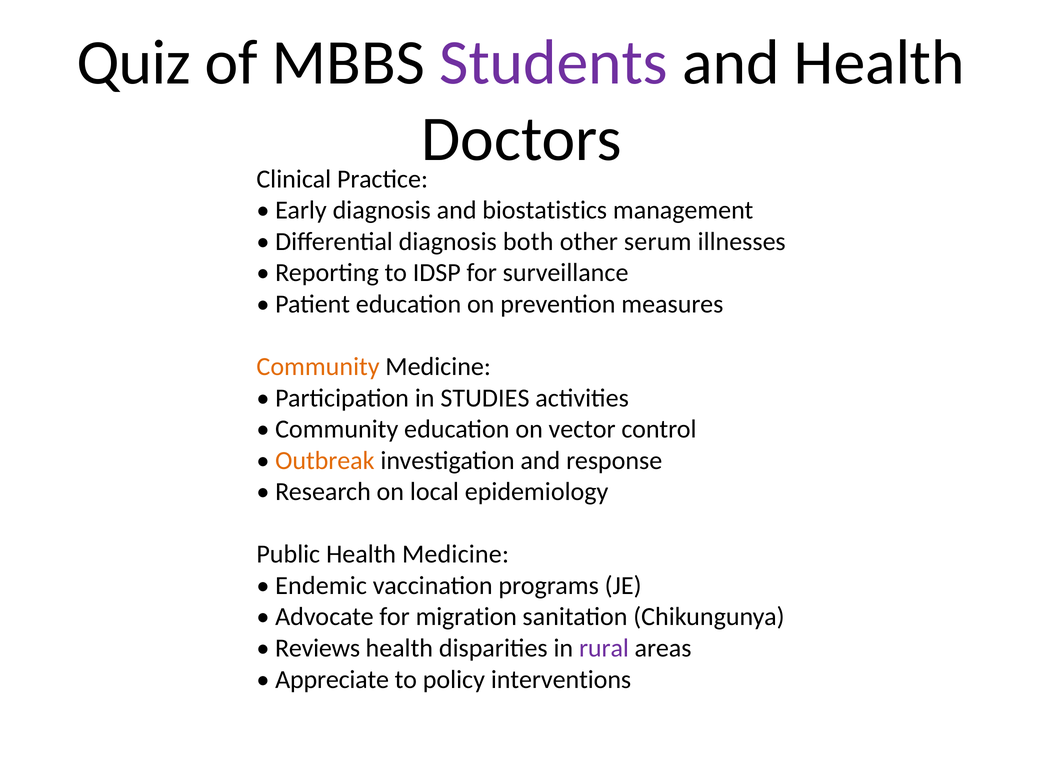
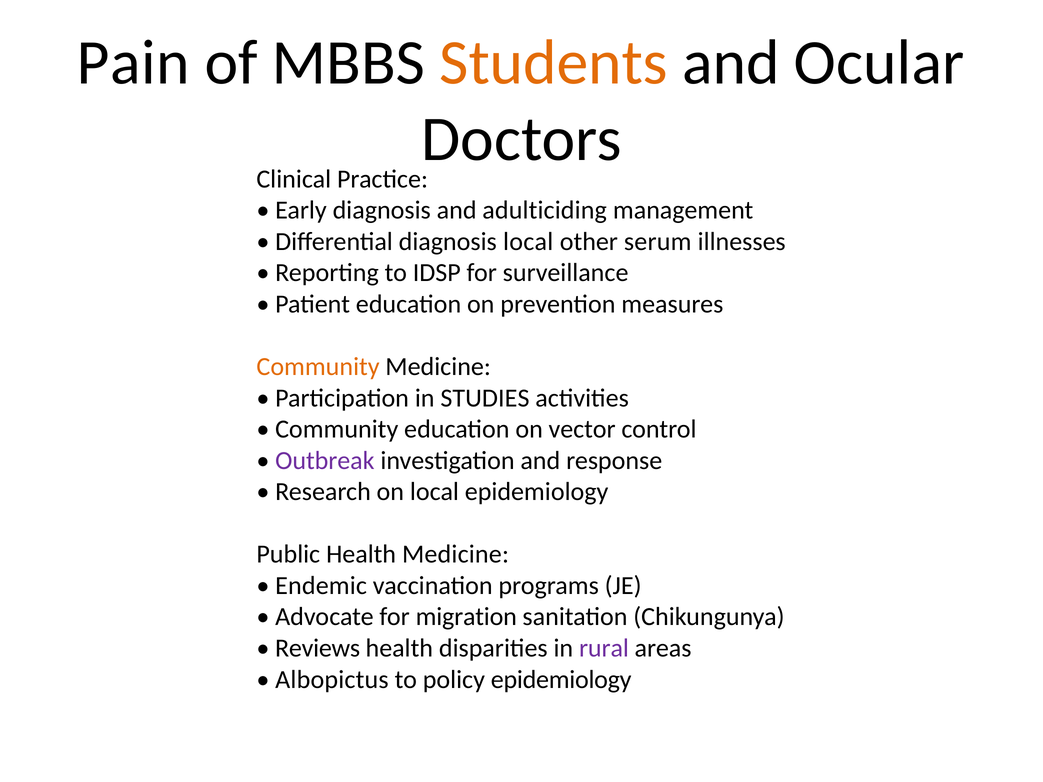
Quiz: Quiz -> Pain
Students colour: purple -> orange
and Health: Health -> Ocular
biostatistics: biostatistics -> adulticiding
diagnosis both: both -> local
Outbreak colour: orange -> purple
Appreciate: Appreciate -> Albopictus
policy interventions: interventions -> epidemiology
